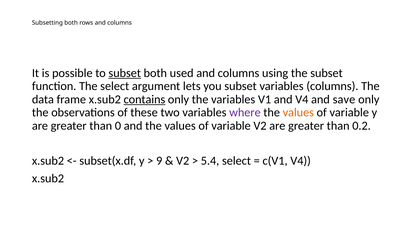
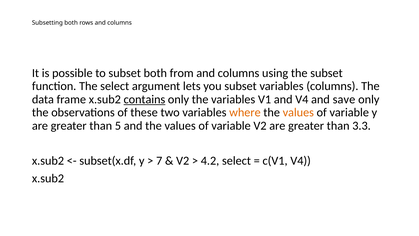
subset at (125, 73) underline: present -> none
used: used -> from
where colour: purple -> orange
0: 0 -> 5
0.2: 0.2 -> 3.3
9: 9 -> 7
5.4: 5.4 -> 4.2
